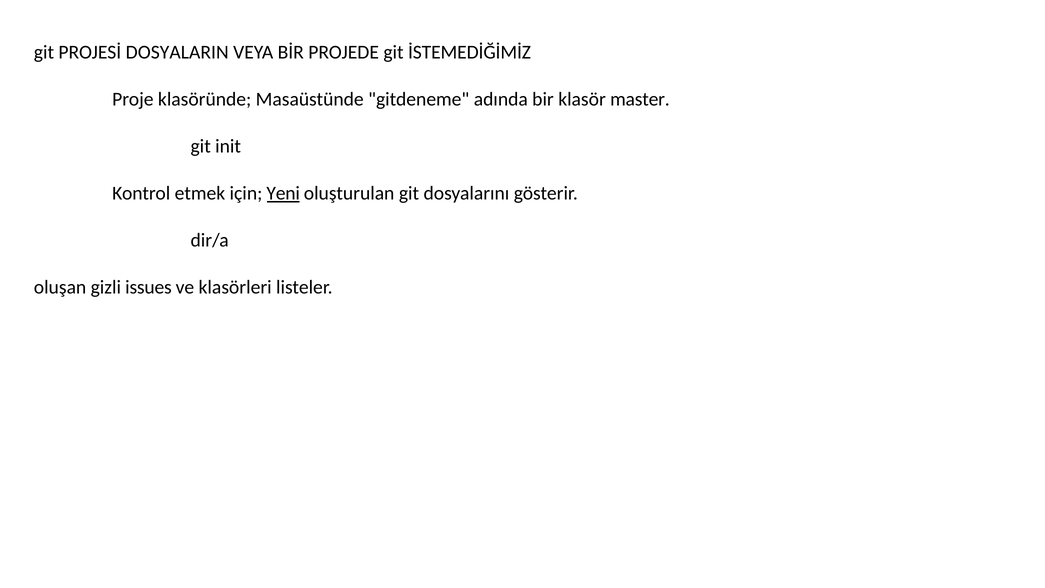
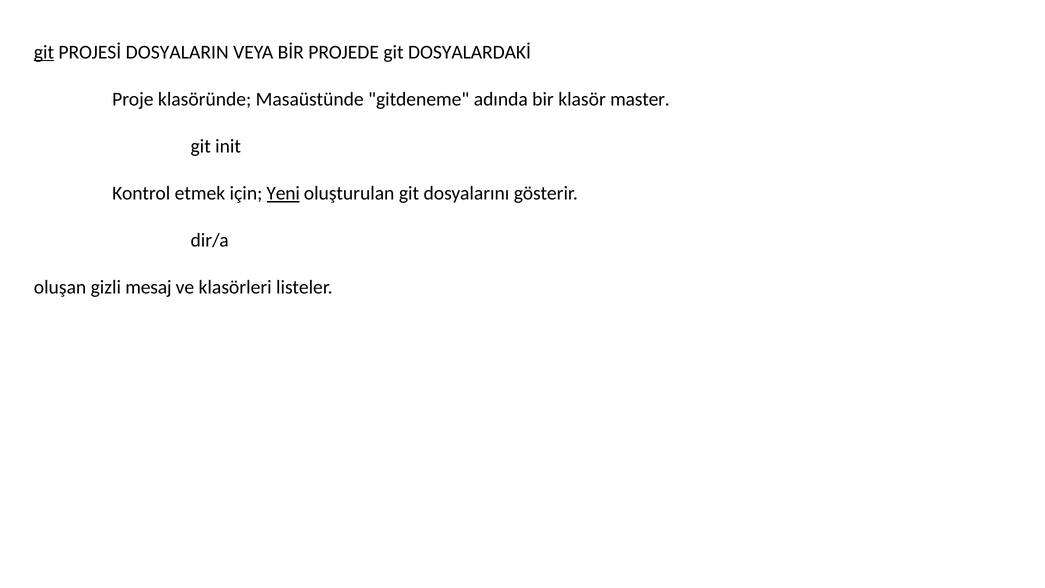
git at (44, 52) underline: none -> present
İSTEMEDİĞİMİZ: İSTEMEDİĞİMİZ -> DOSYALARDAKİ
issues: issues -> mesaj
